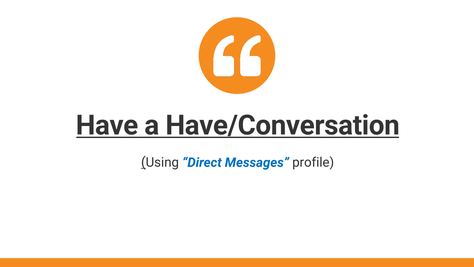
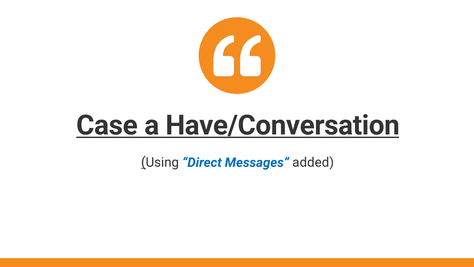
Have: Have -> Case
profile: profile -> added
